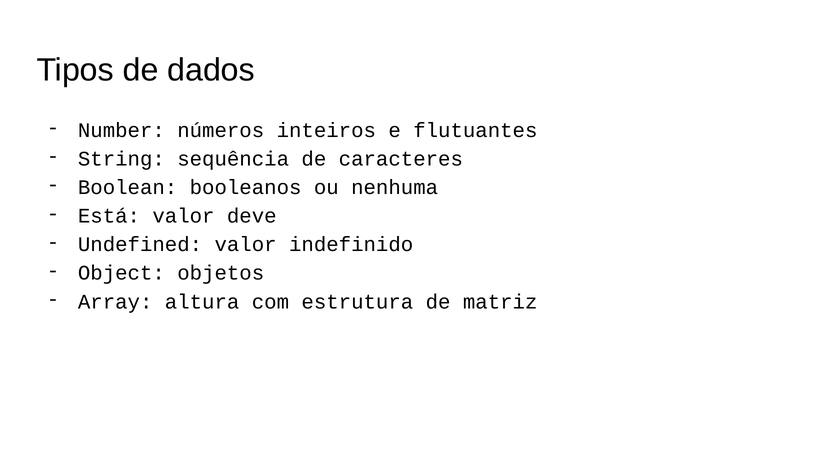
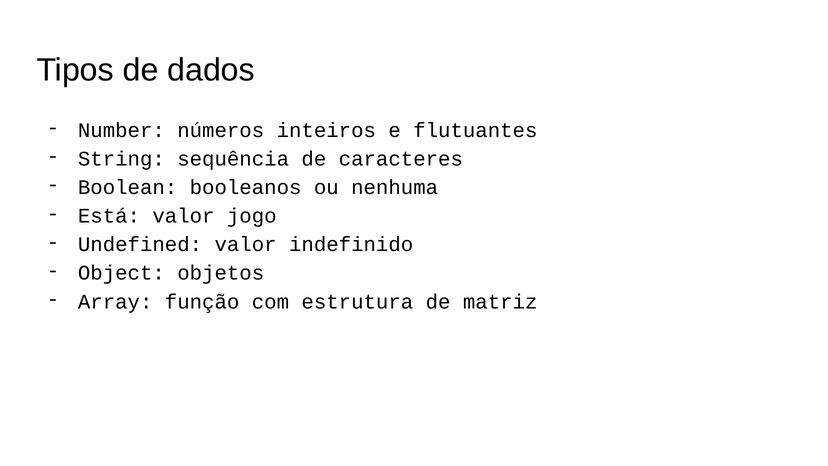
deve: deve -> jogo
altura: altura -> função
